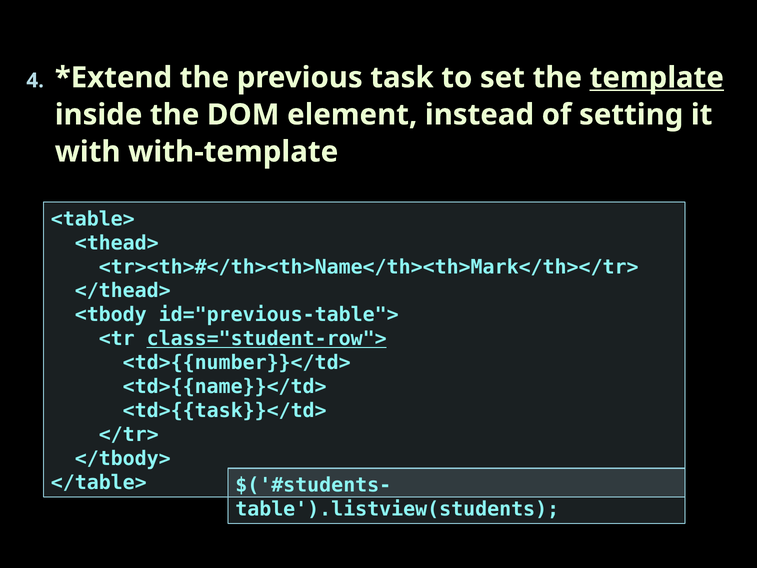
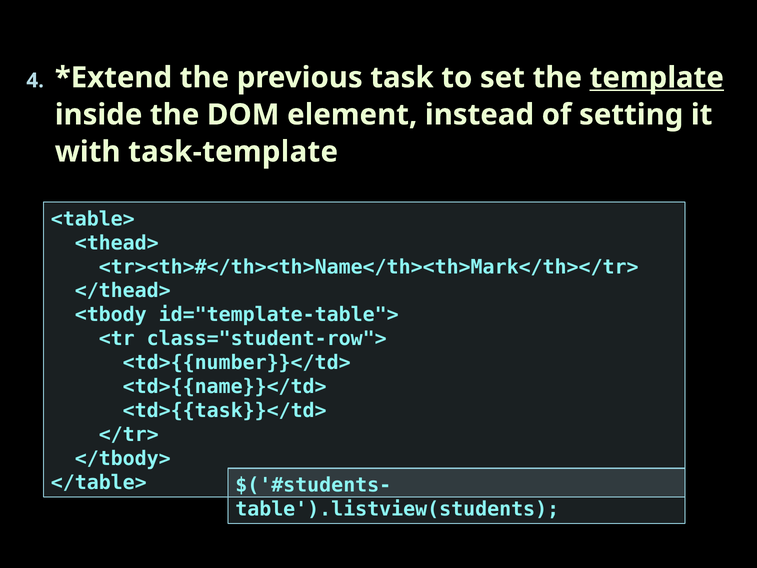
with-template: with-template -> task-template
id="previous-table">: id="previous-table"> -> id="template-table">
class="student-row"> underline: present -> none
